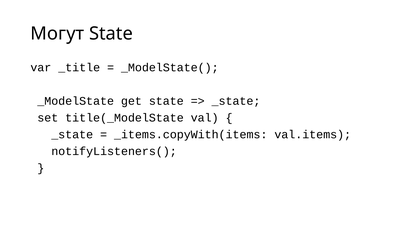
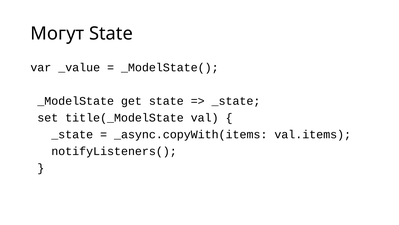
_title: _title -> _value
_items.copyWith(items: _items.copyWith(items -> _async.copyWith(items
